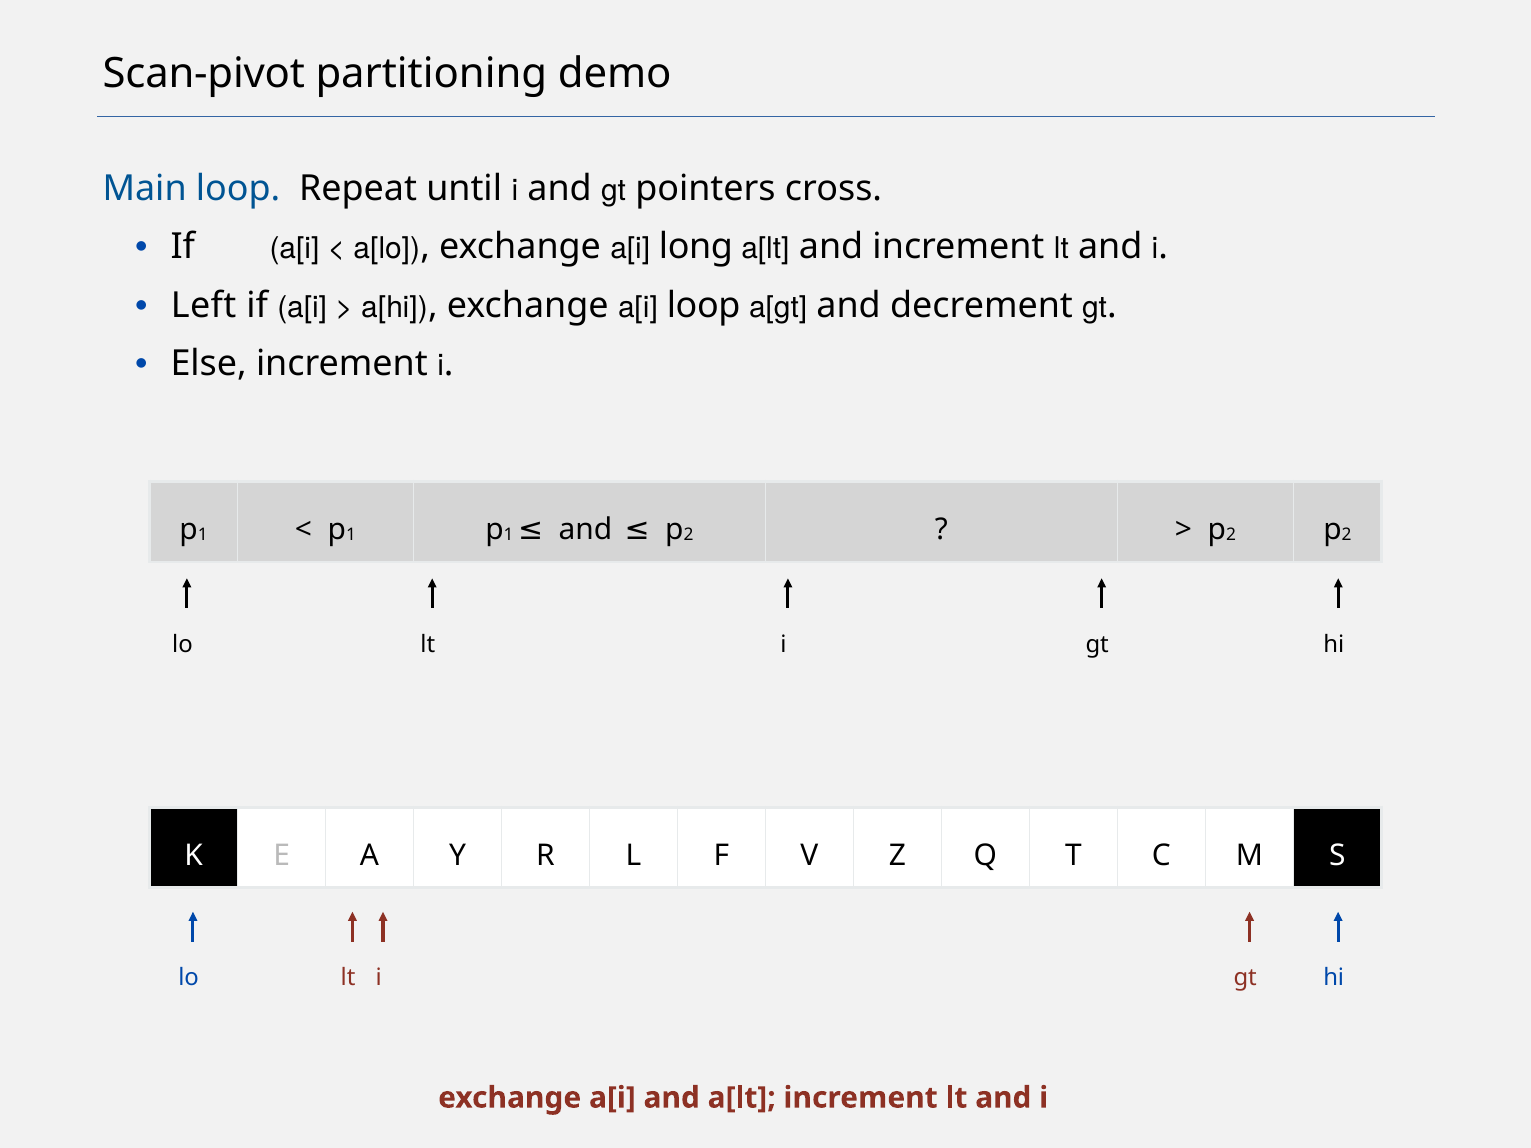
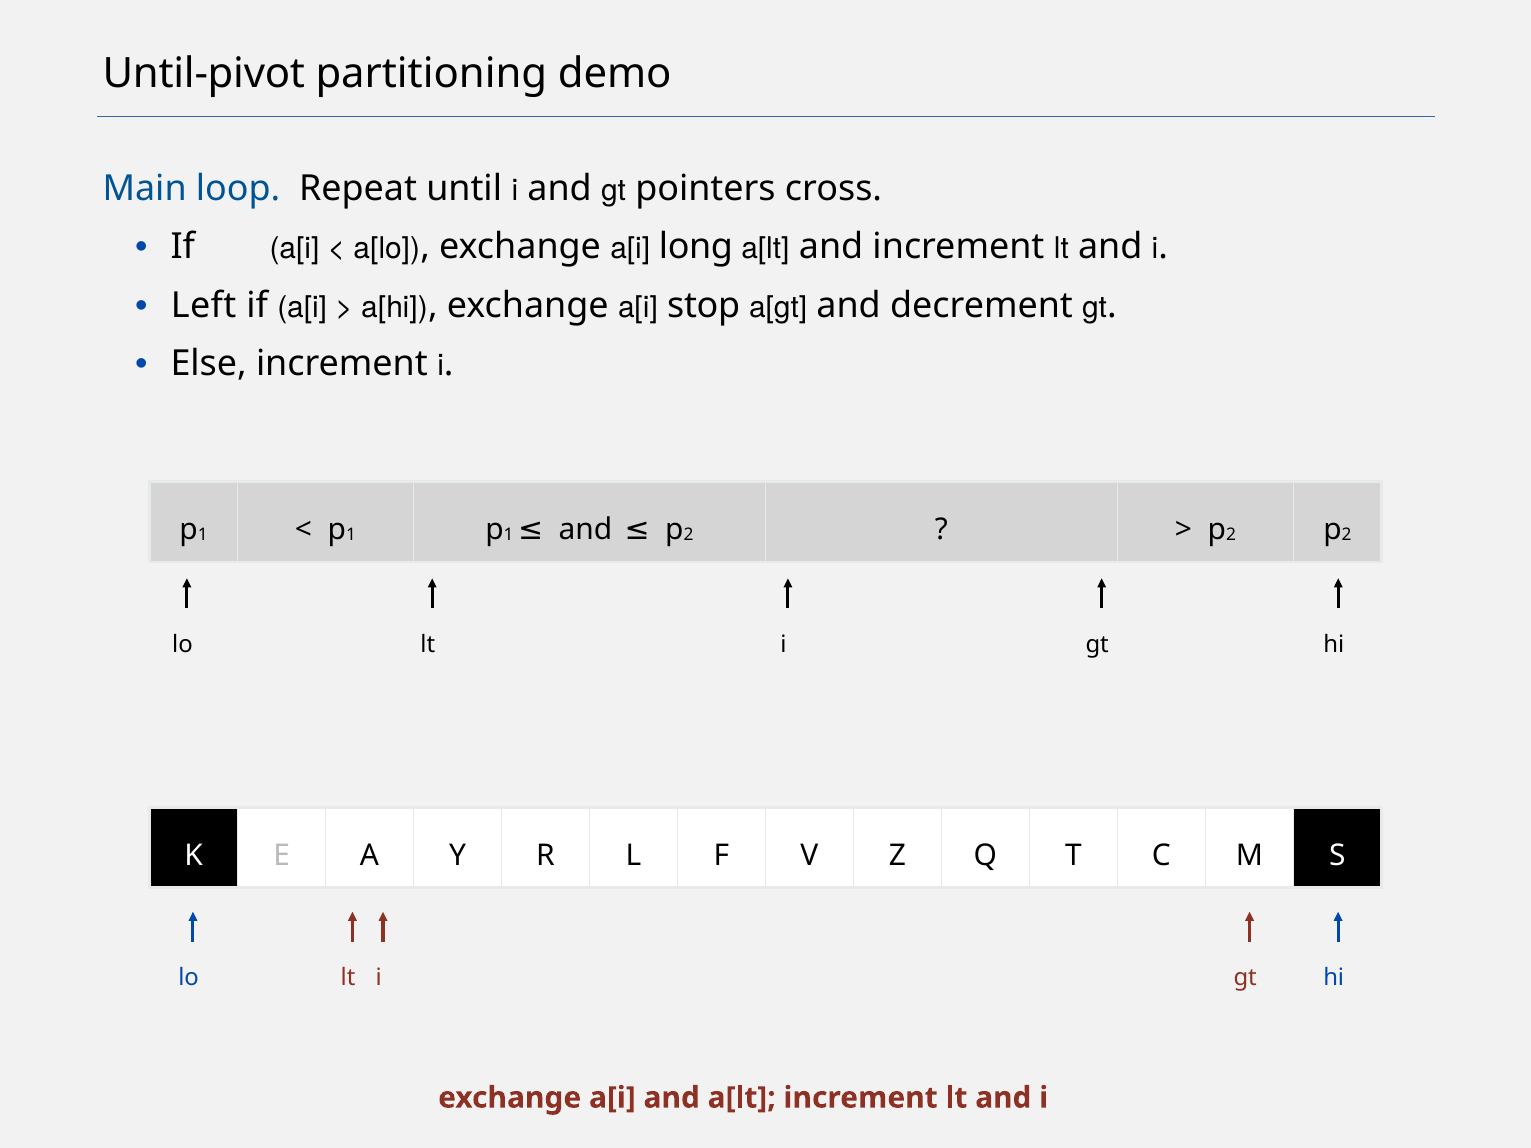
Scan-pivot: Scan-pivot -> Until-pivot
a[i loop: loop -> stop
